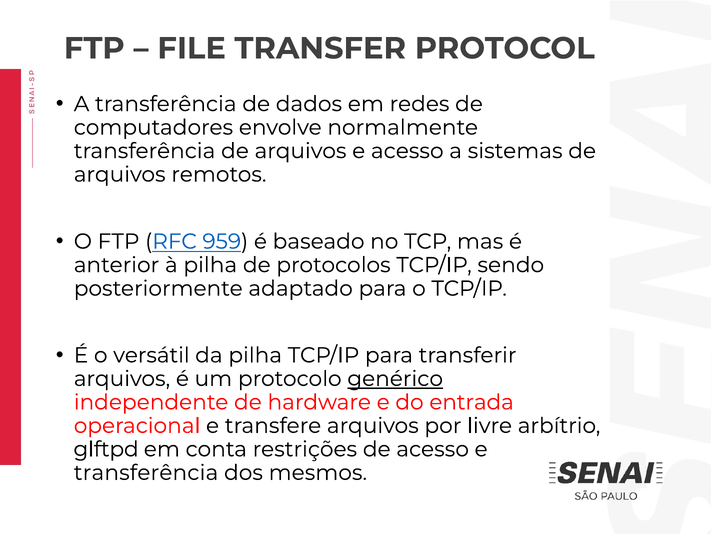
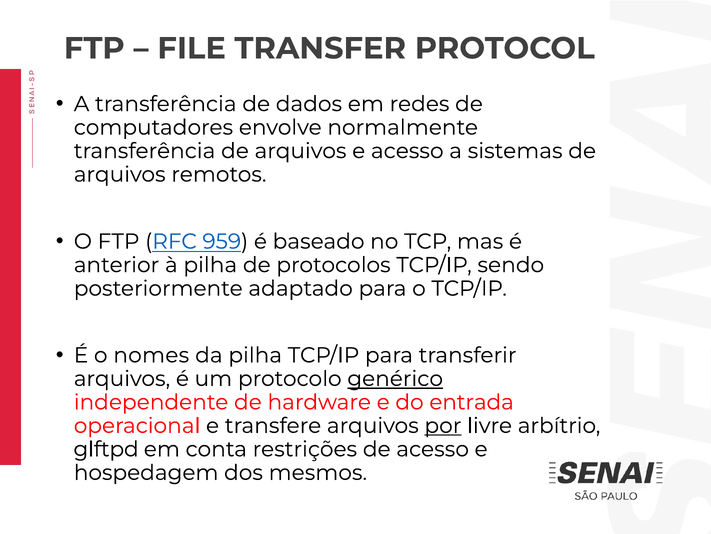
versátil: versátil -> nomes
por underline: none -> present
transferência at (146, 472): transferência -> hospedagem
